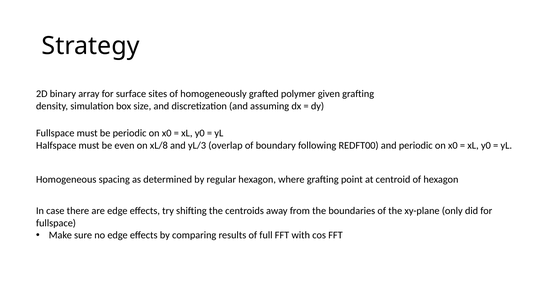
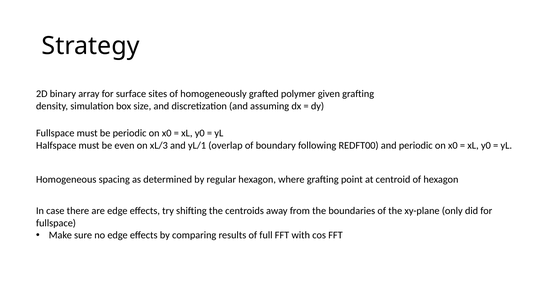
xL/8: xL/8 -> xL/3
yL/3: yL/3 -> yL/1
